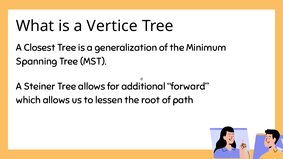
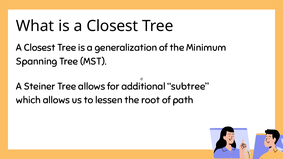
is a Vertice: Vertice -> Closest
forward: forward -> subtree
